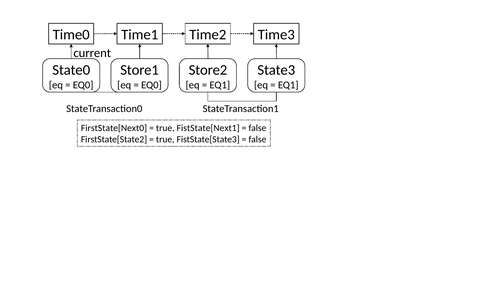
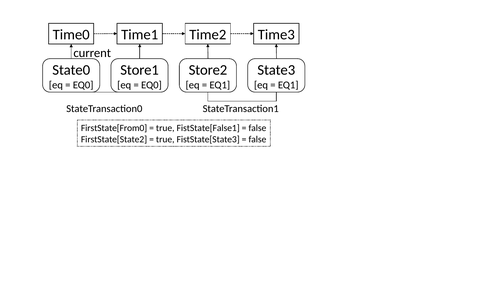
FirstState[Next0: FirstState[Next0 -> FirstState[From0
FistState[Next1: FistState[Next1 -> FistState[False1
